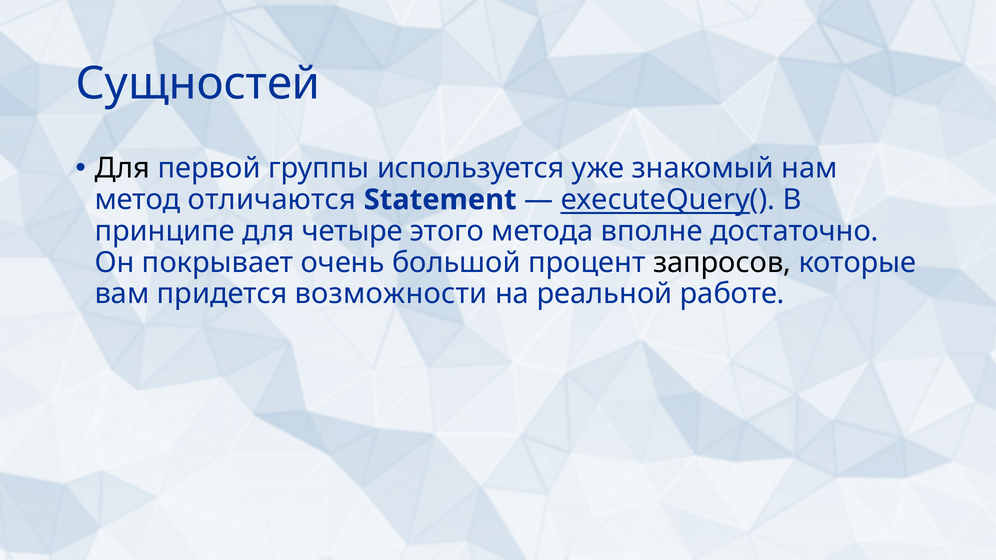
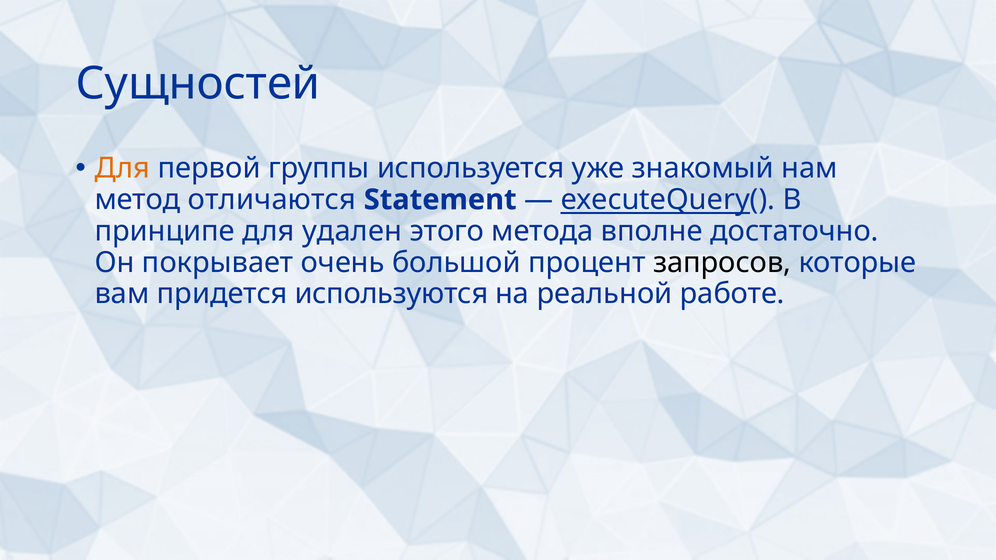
Для at (122, 168) colour: black -> orange
четыре: четыре -> удален
возможности: возможности -> используются
